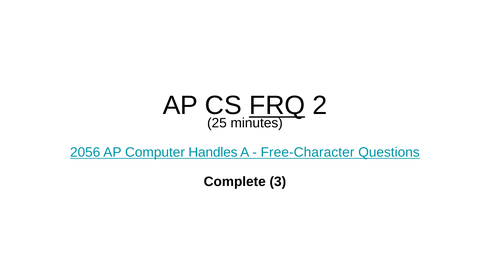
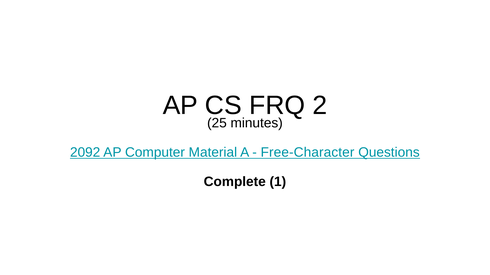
FRQ underline: present -> none
2056: 2056 -> 2092
Handles: Handles -> Material
3: 3 -> 1
